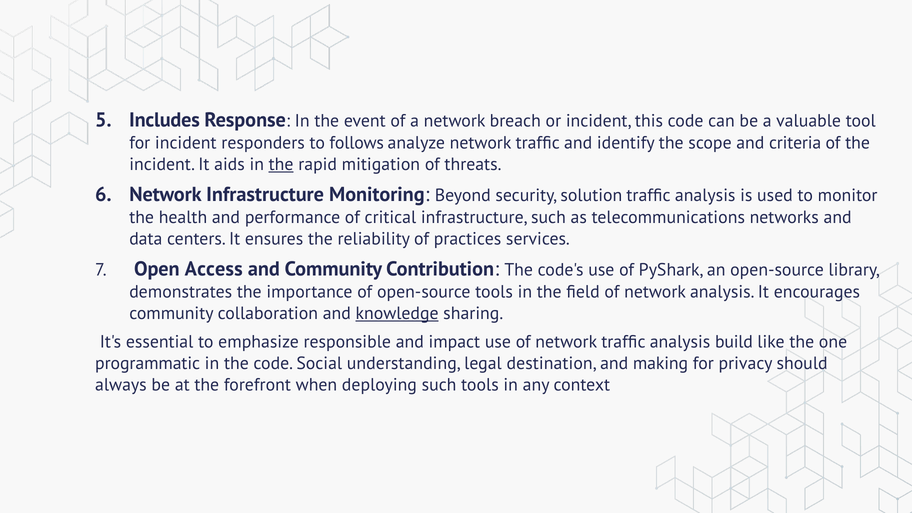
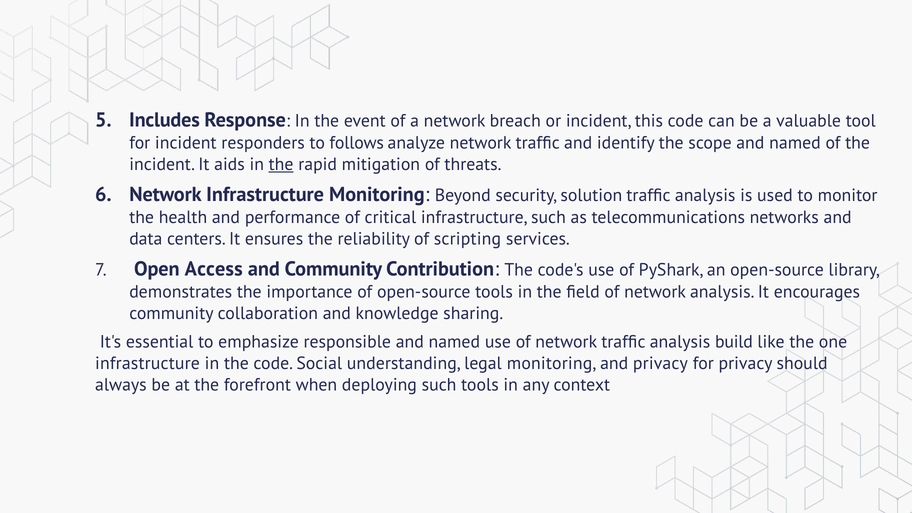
scope and criteria: criteria -> named
practices: practices -> scripting
knowledge underline: present -> none
responsible and impact: impact -> named
programmatic at (148, 363): programmatic -> infrastructure
legal destination: destination -> monitoring
and making: making -> privacy
